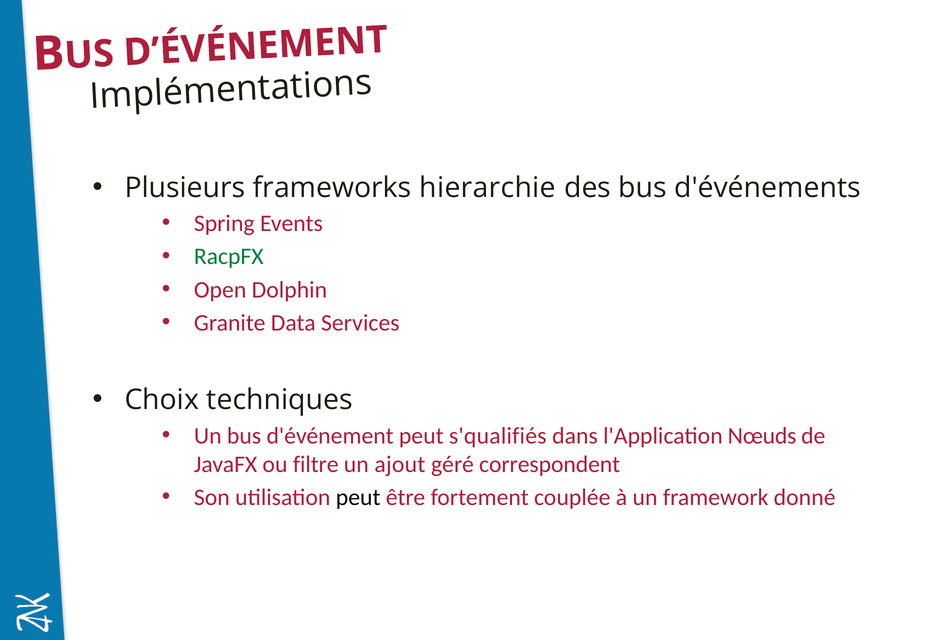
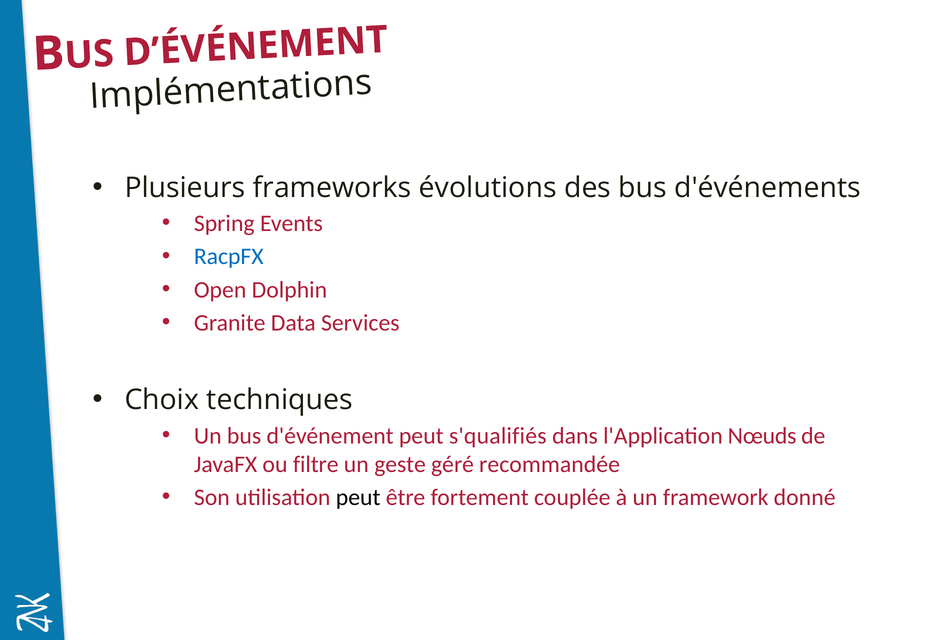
hierarchie: hierarchie -> évolutions
RacpFX colour: green -> blue
ajout: ajout -> geste
correspondent: correspondent -> recommandée
